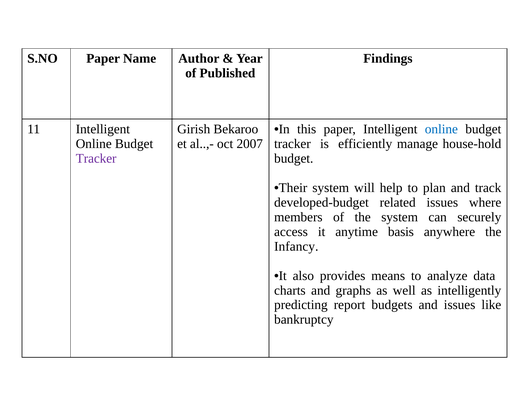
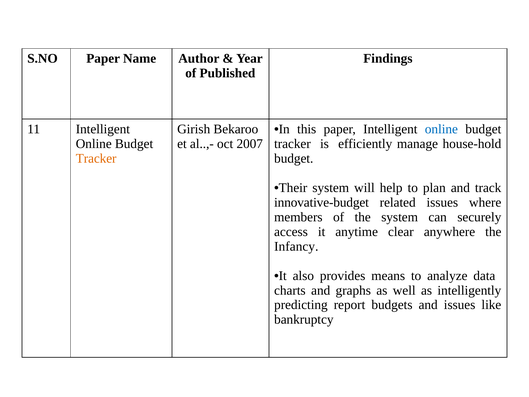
Tracker at (96, 158) colour: purple -> orange
developed-budget: developed-budget -> innovative-budget
basis: basis -> clear
